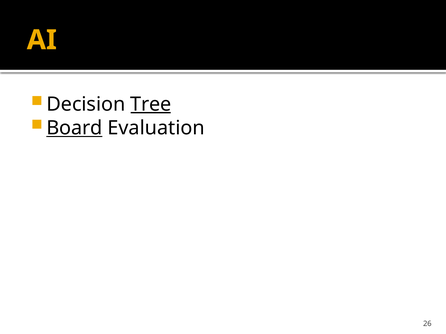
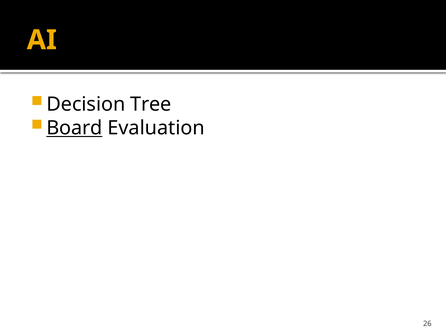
Tree underline: present -> none
